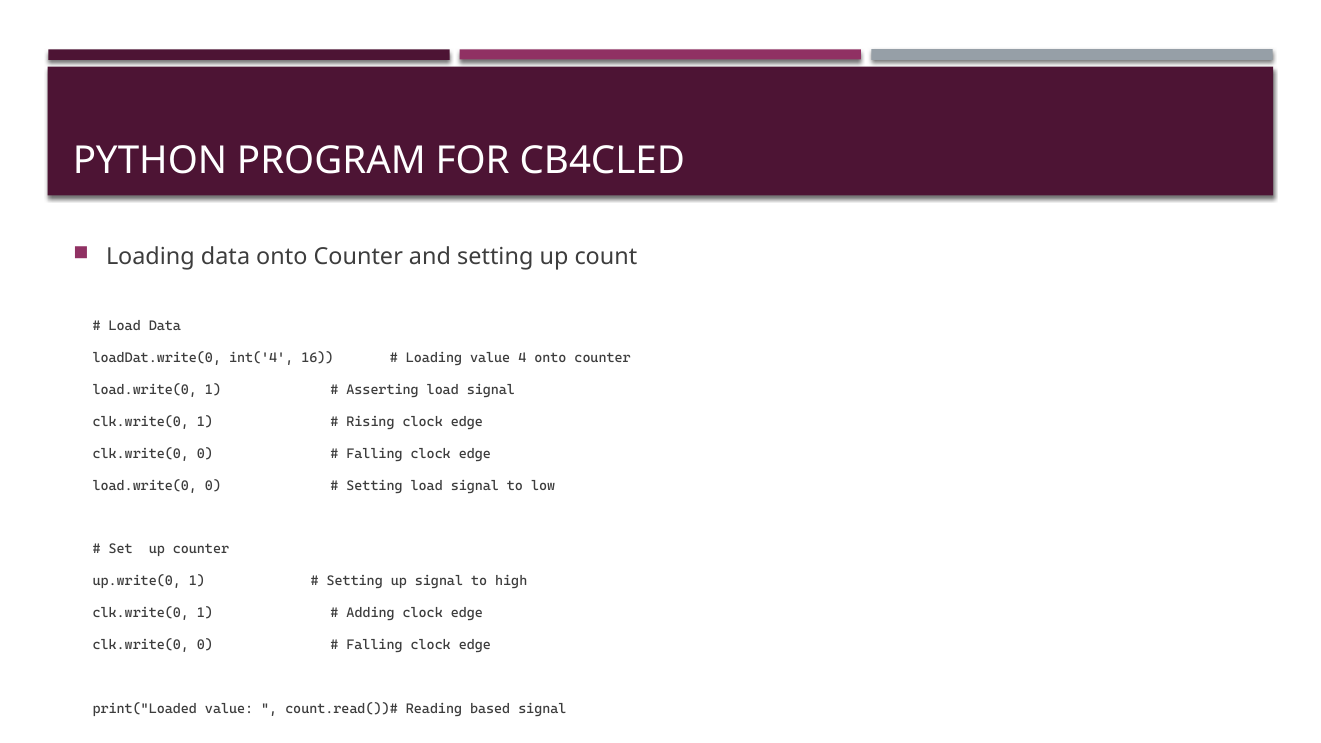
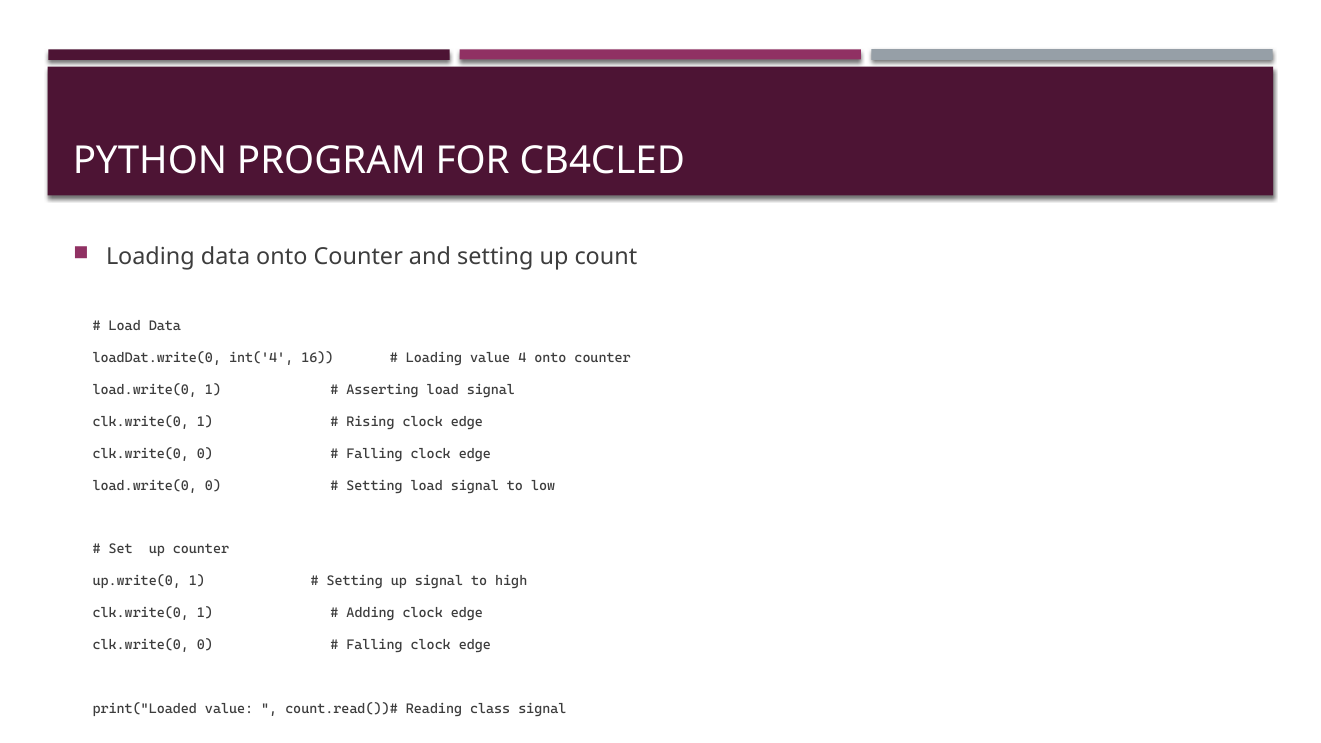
based: based -> class
